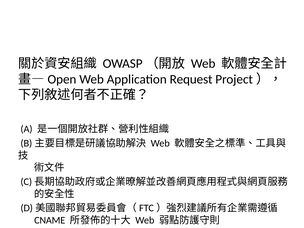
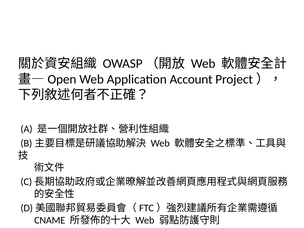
Request: Request -> Account
